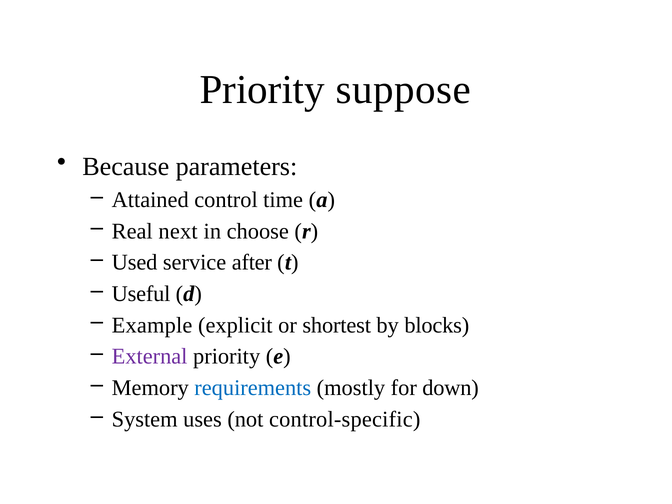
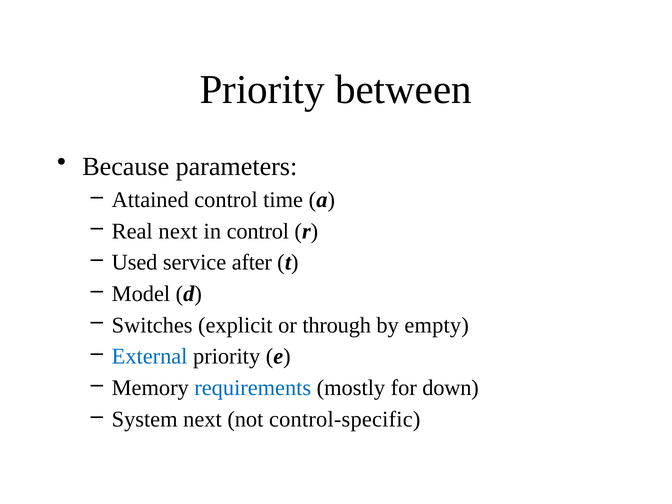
suppose: suppose -> between
in choose: choose -> control
Useful: Useful -> Model
Example: Example -> Switches
shortest: shortest -> through
blocks: blocks -> empty
External colour: purple -> blue
System uses: uses -> next
